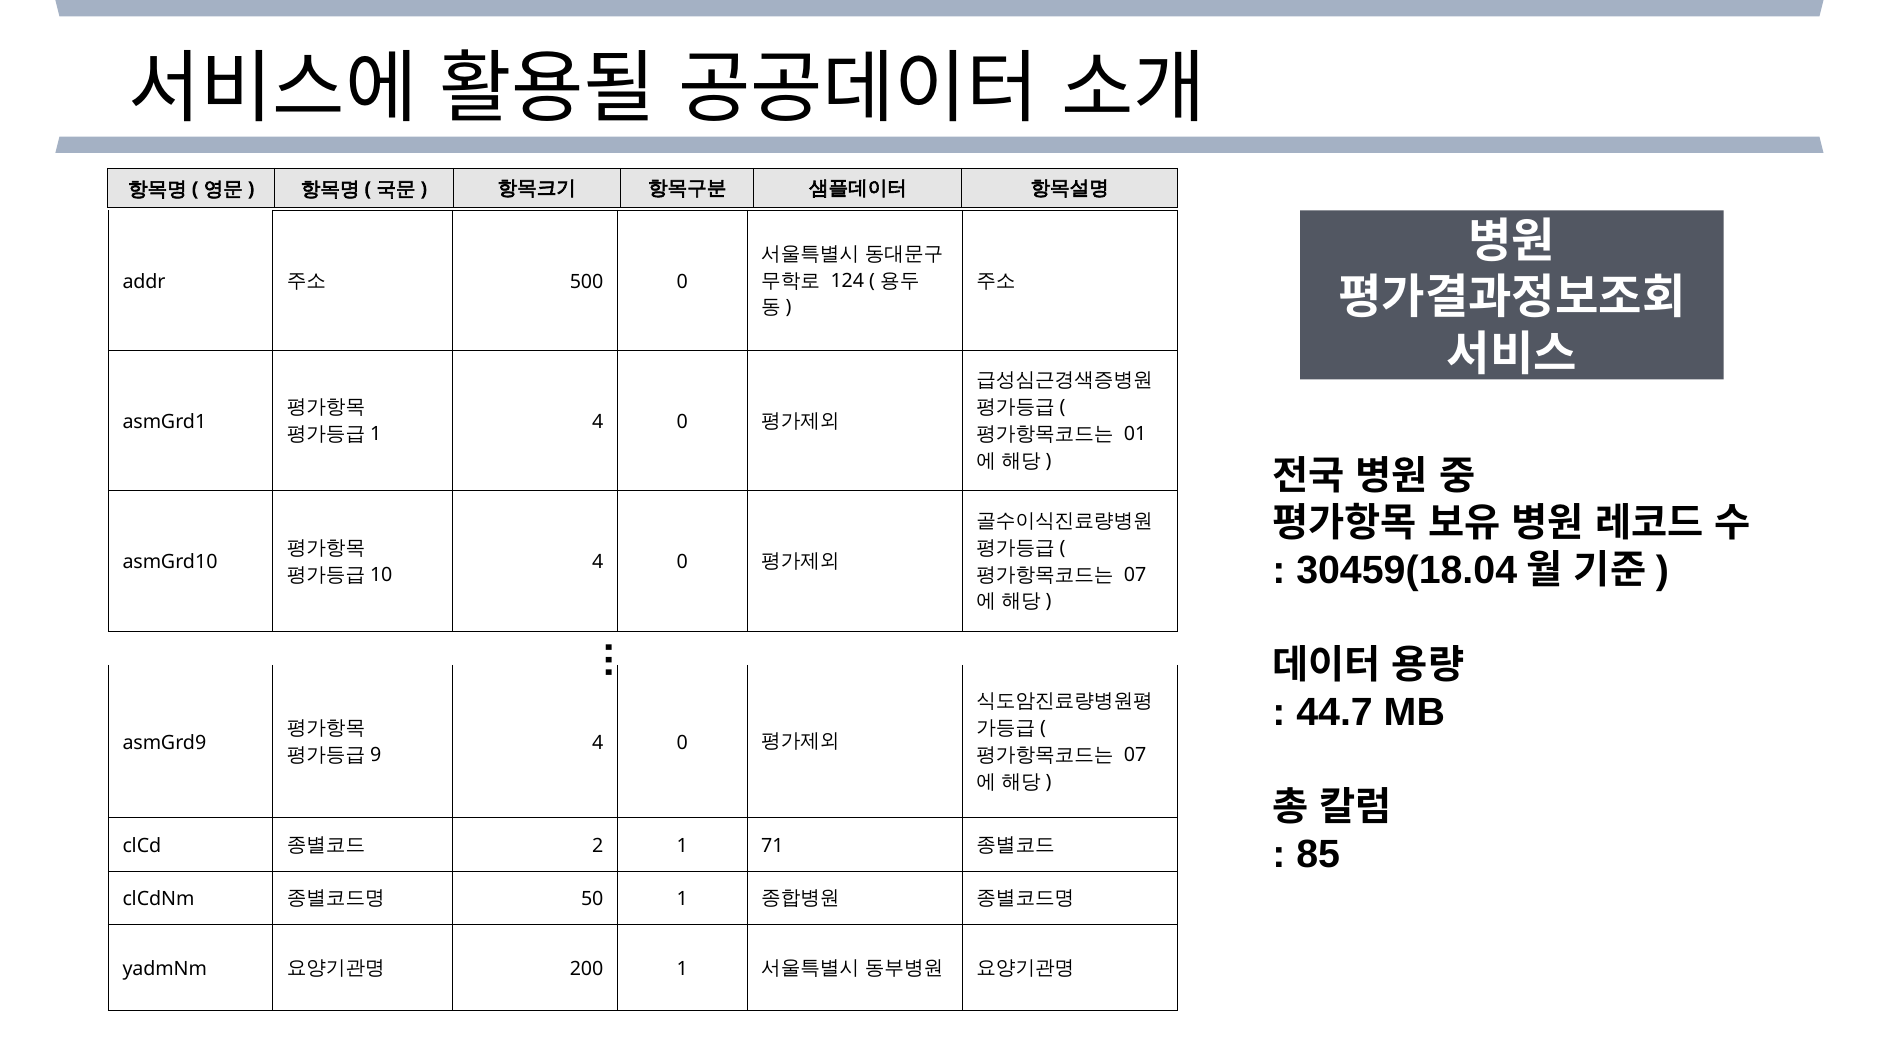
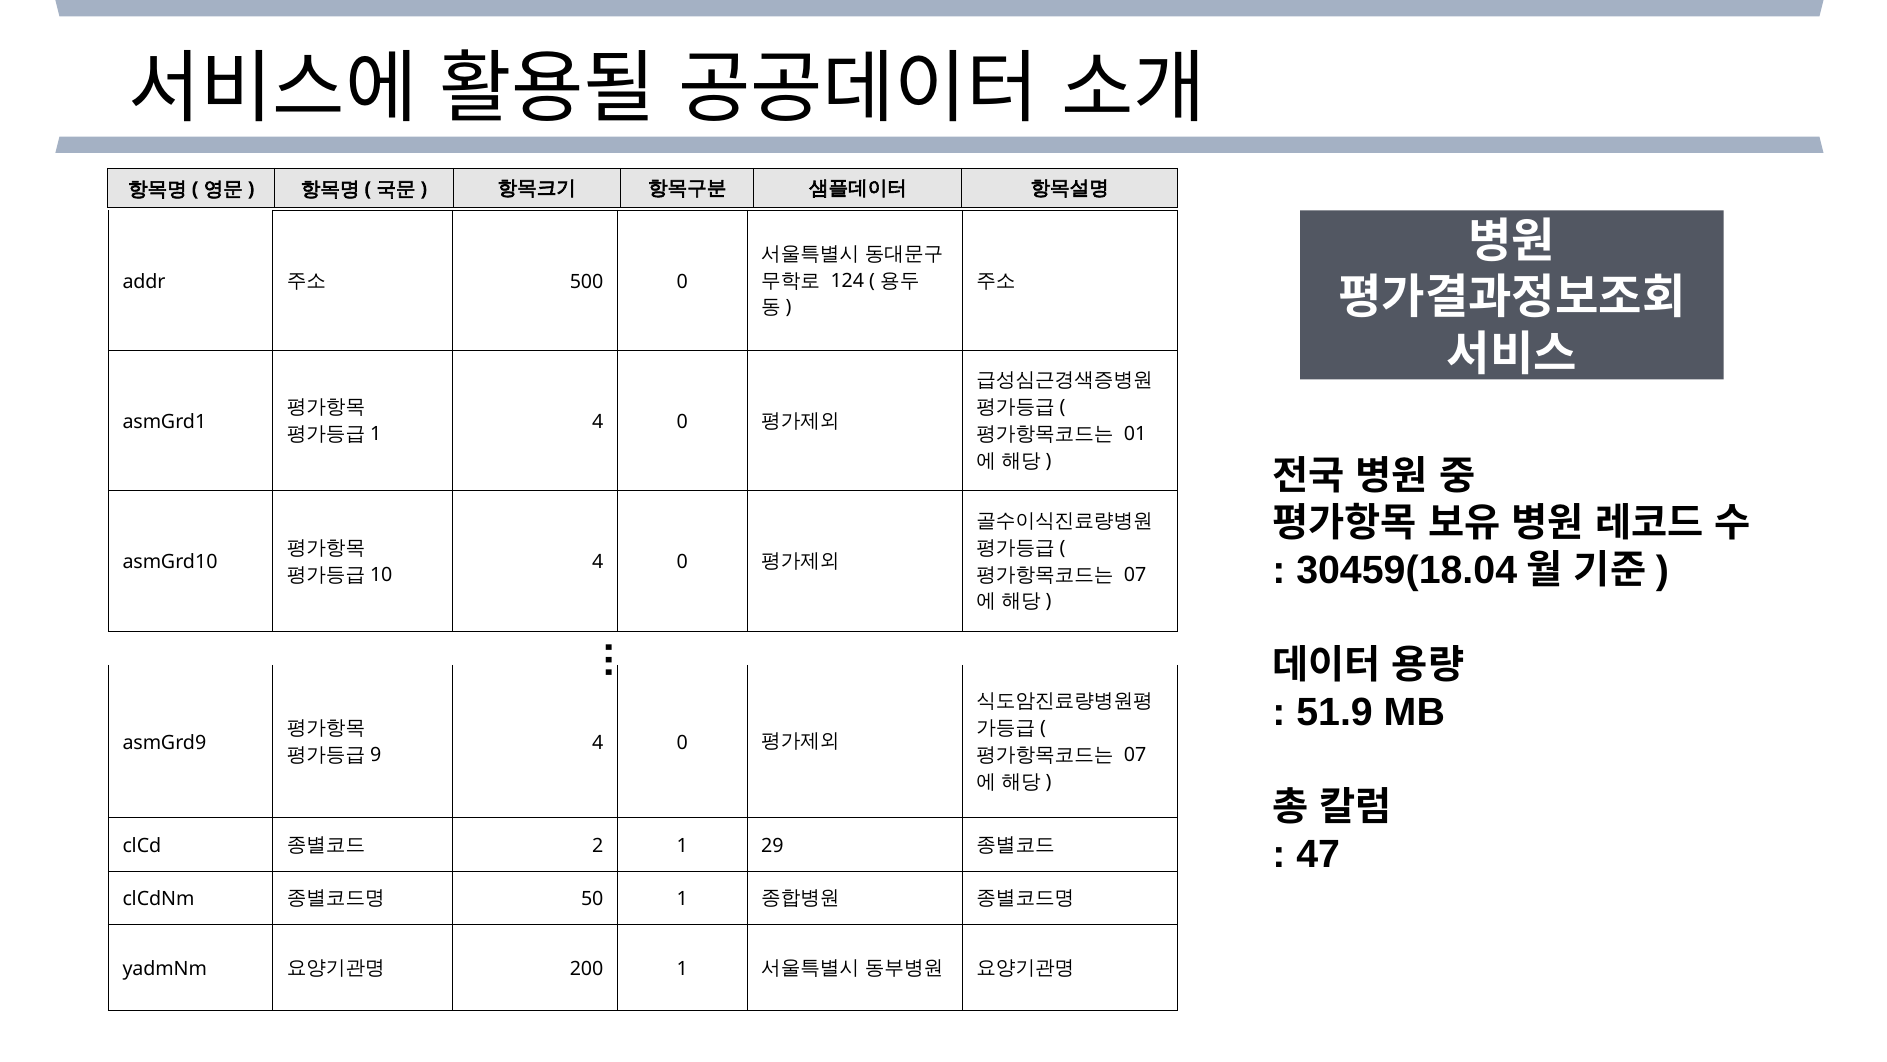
44.7: 44.7 -> 51.9
85: 85 -> 47
71: 71 -> 29
